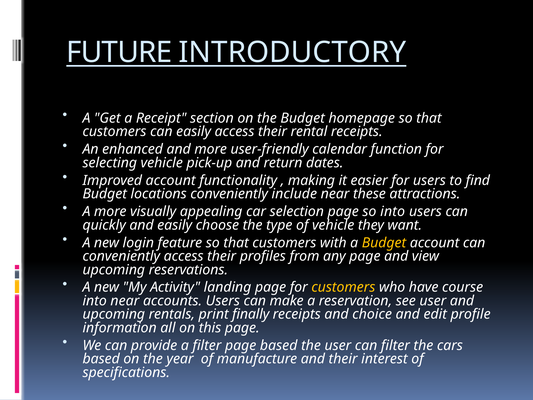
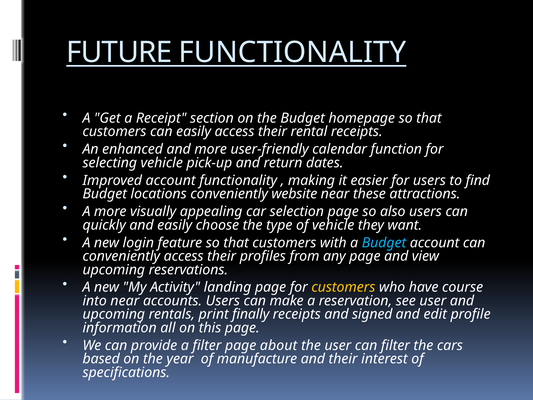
FUTURE INTRODUCTORY: INTRODUCTORY -> FUNCTIONALITY
include: include -> website
so into: into -> also
Budget at (384, 243) colour: yellow -> light blue
choice: choice -> signed
page based: based -> about
